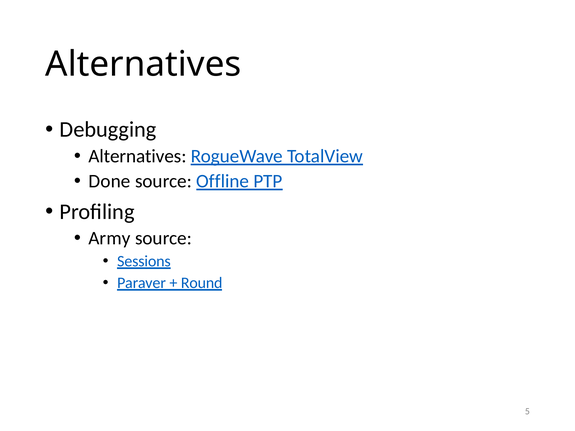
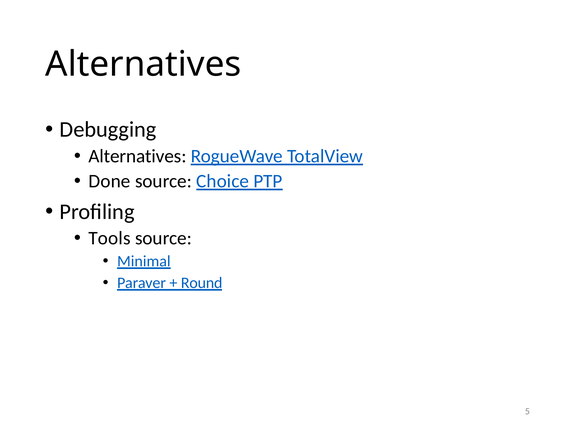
Offline: Offline -> Choice
Army: Army -> Tools
Sessions: Sessions -> Minimal
